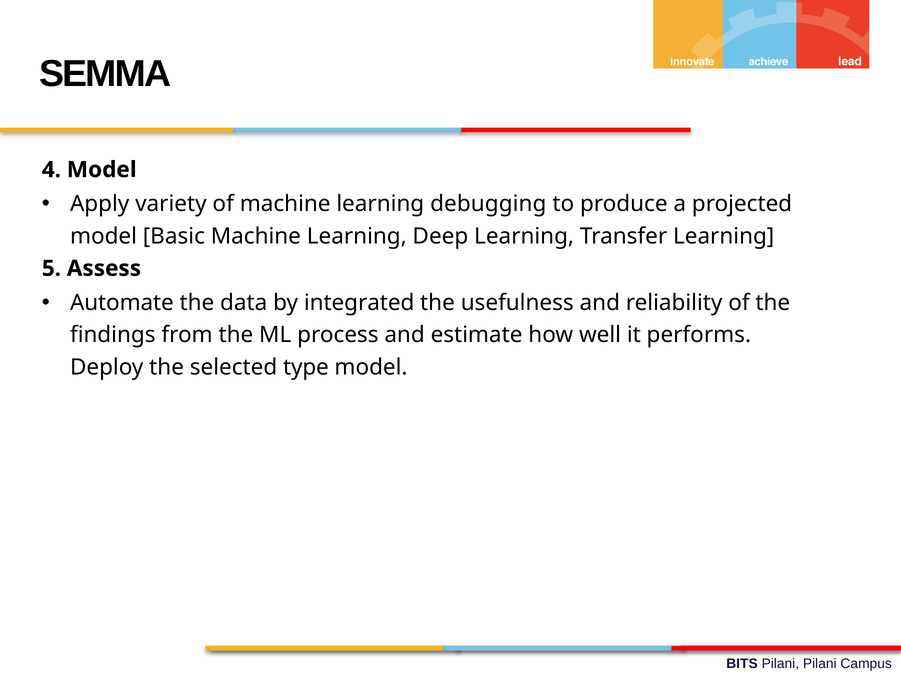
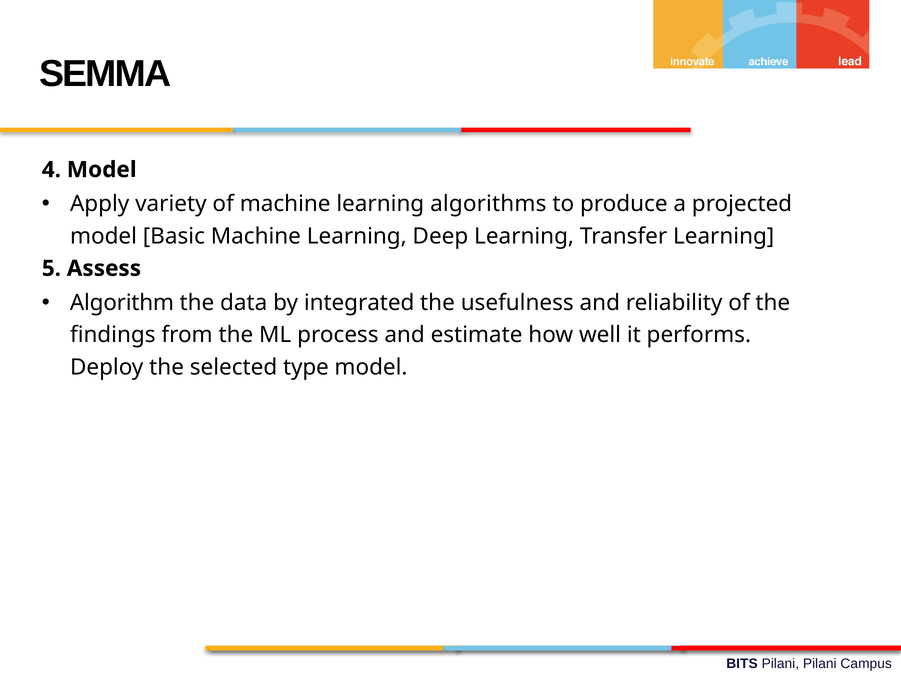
debugging: debugging -> algorithms
Automate: Automate -> Algorithm
